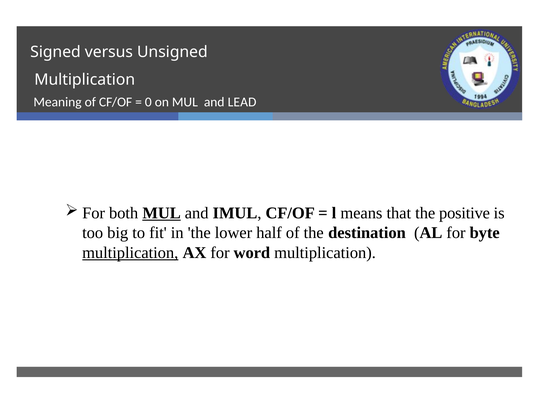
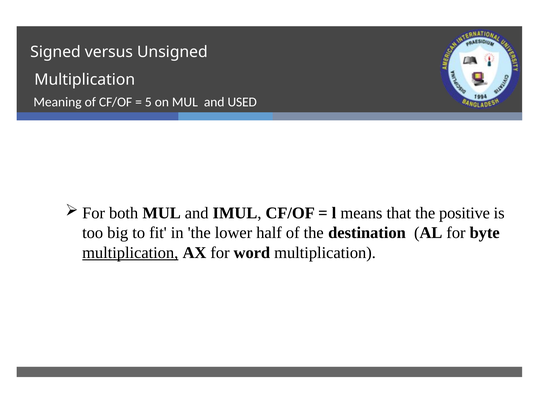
0: 0 -> 5
LEAD: LEAD -> USED
MUL at (162, 213) underline: present -> none
